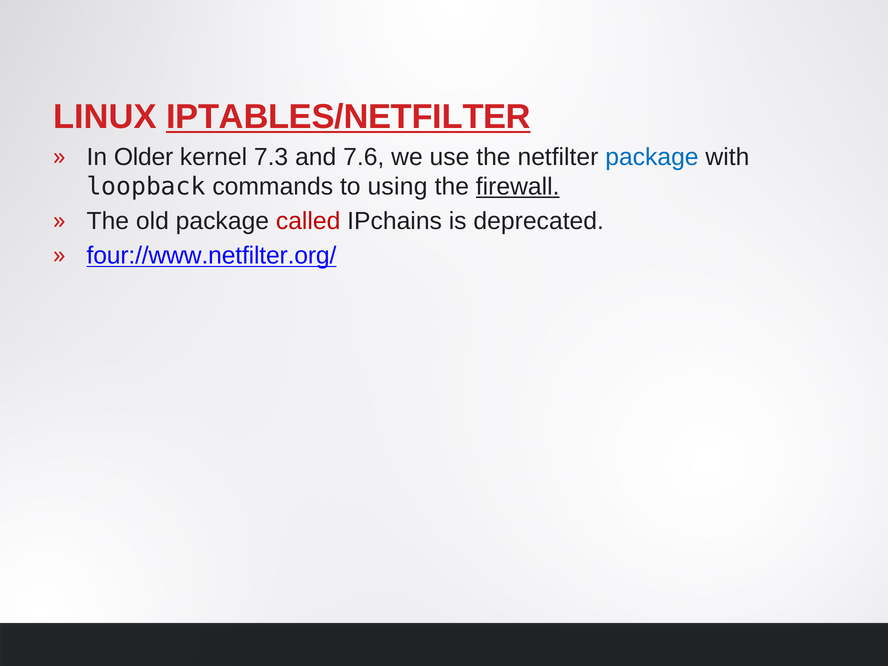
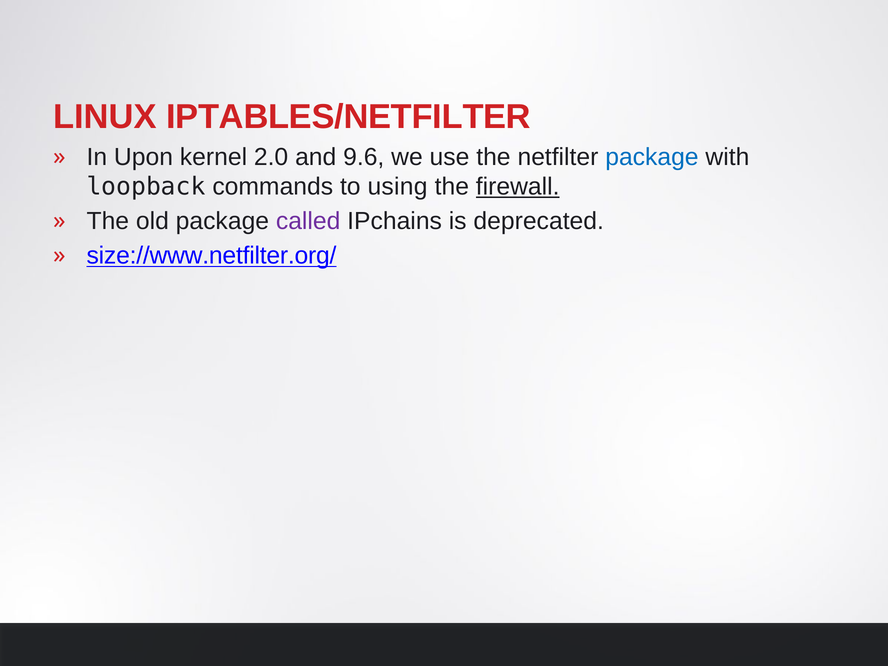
IPTABLES/NETFILTER underline: present -> none
Older: Older -> Upon
7.3: 7.3 -> 2.0
7.6: 7.6 -> 9.6
called colour: red -> purple
four://www.netfilter.org/: four://www.netfilter.org/ -> size://www.netfilter.org/
